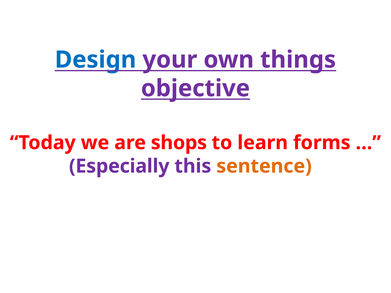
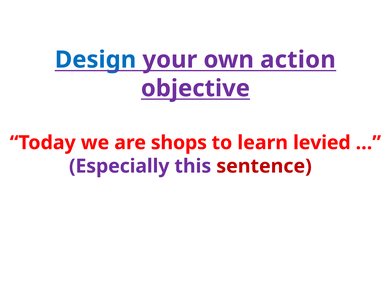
things: things -> action
forms: forms -> levied
sentence colour: orange -> red
